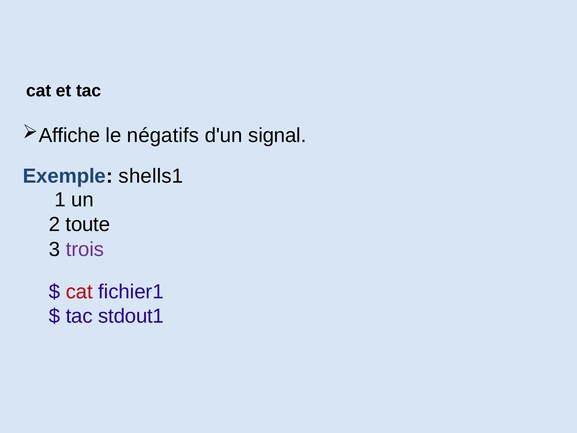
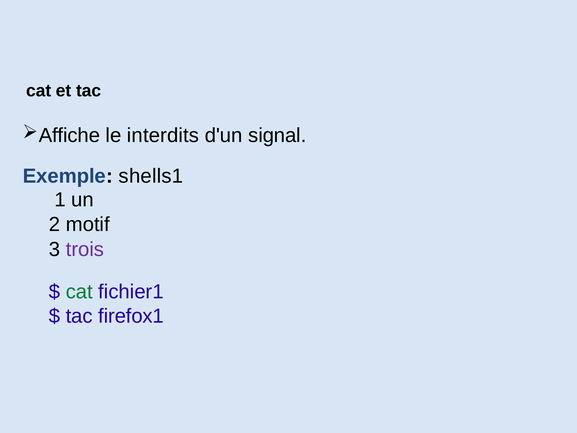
négatifs: négatifs -> interdits
toute: toute -> motif
cat at (79, 292) colour: red -> green
stdout1: stdout1 -> firefox1
